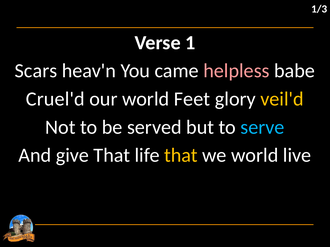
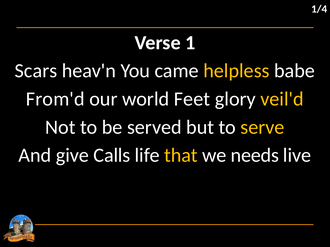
1/3: 1/3 -> 1/4
helpless colour: pink -> yellow
Cruel'd: Cruel'd -> From'd
serve colour: light blue -> yellow
give That: That -> Calls
we world: world -> needs
